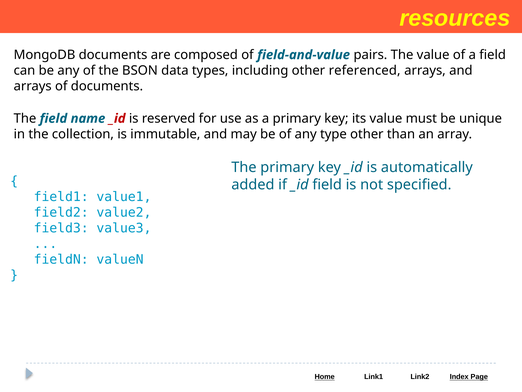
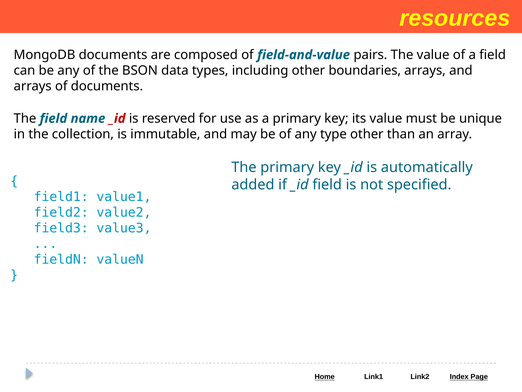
referenced: referenced -> boundaries
